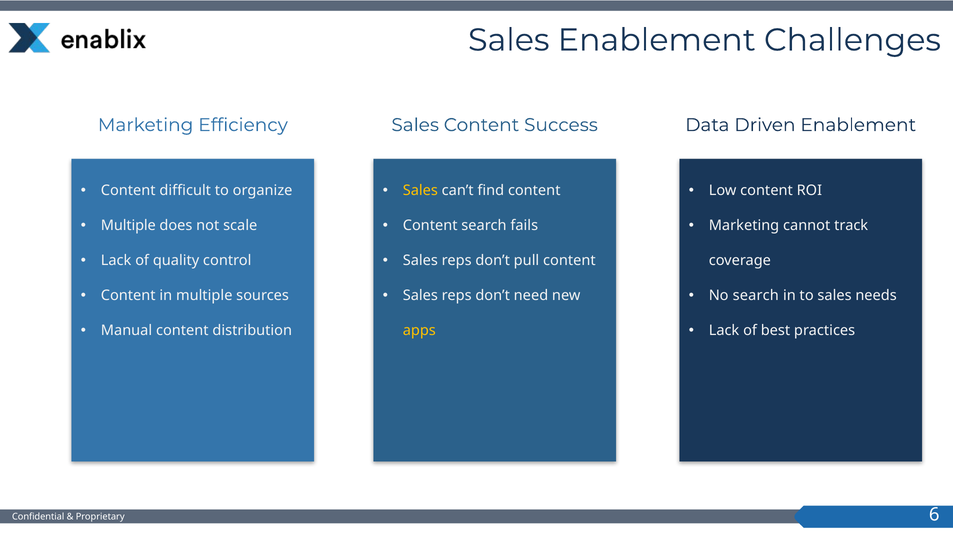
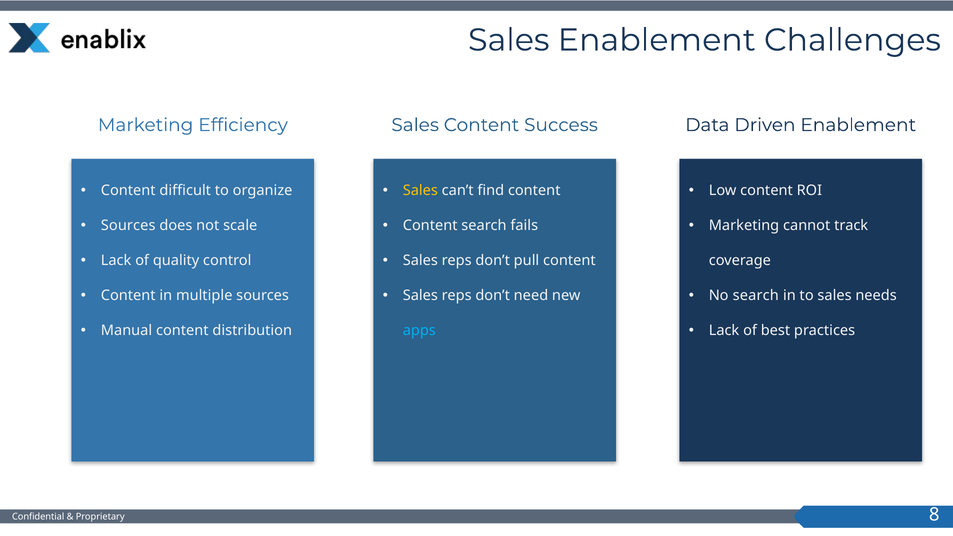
Multiple at (128, 226): Multiple -> Sources
apps colour: yellow -> light blue
6: 6 -> 8
